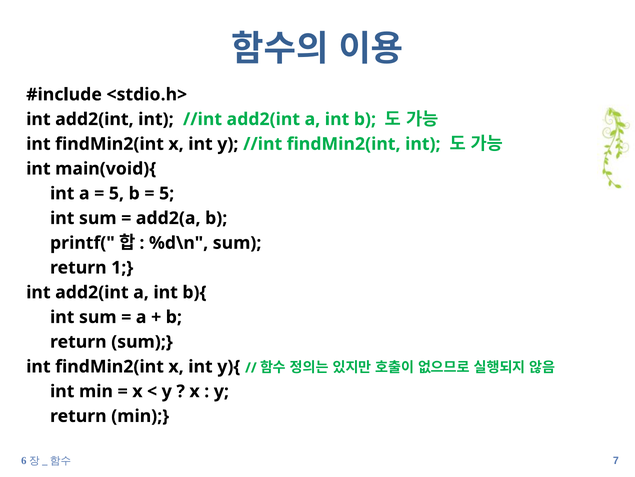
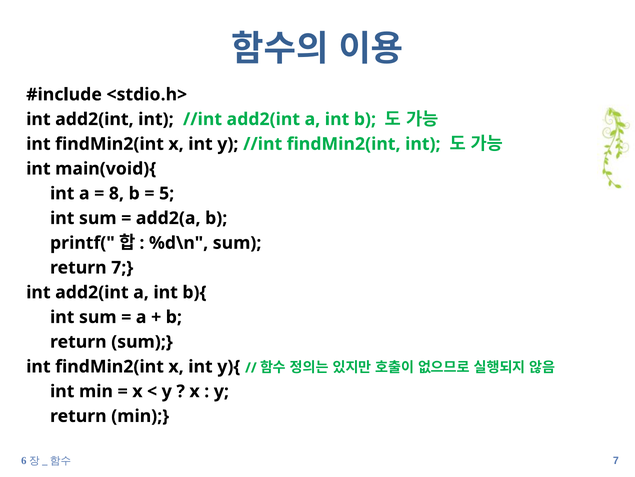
5 at (116, 193): 5 -> 8
return 1: 1 -> 7
